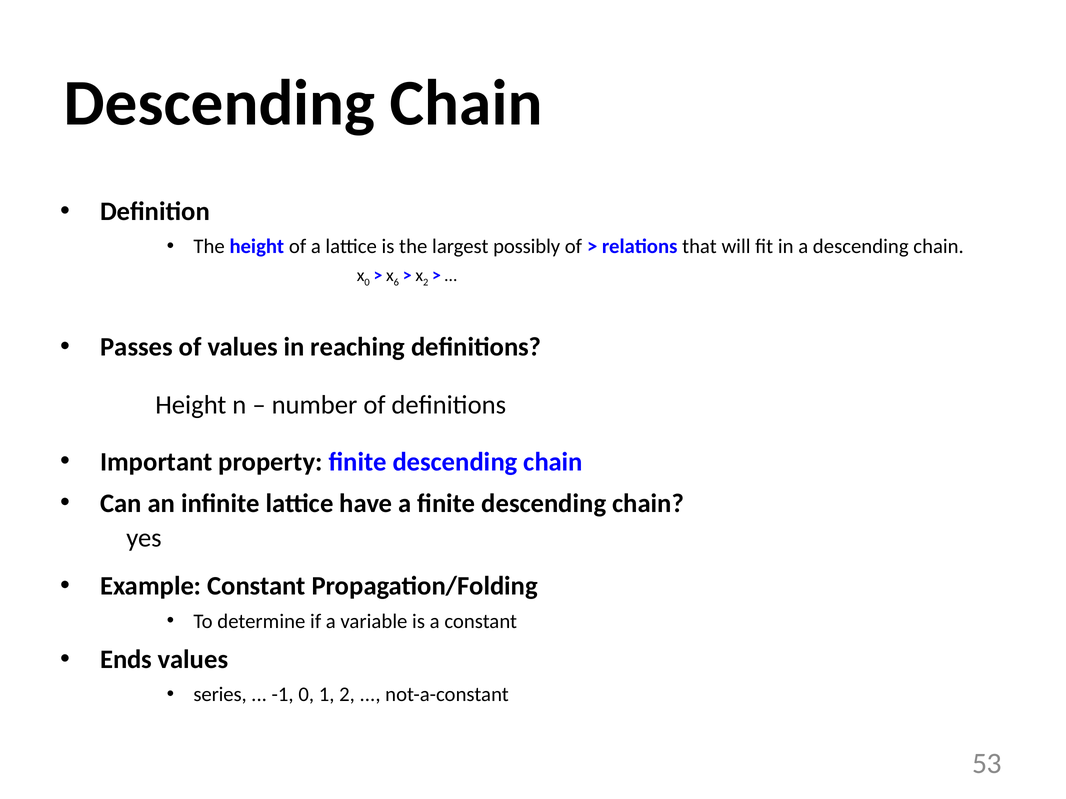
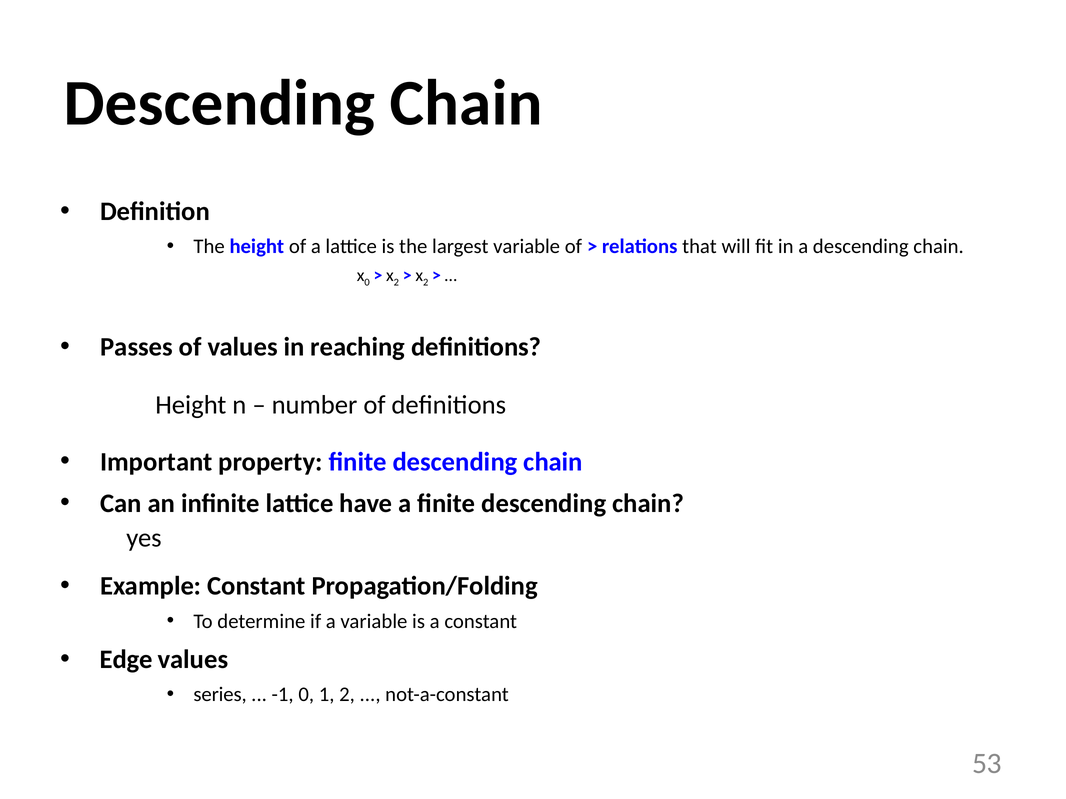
largest possibly: possibly -> variable
6 at (396, 282): 6 -> 2
Ends: Ends -> Edge
